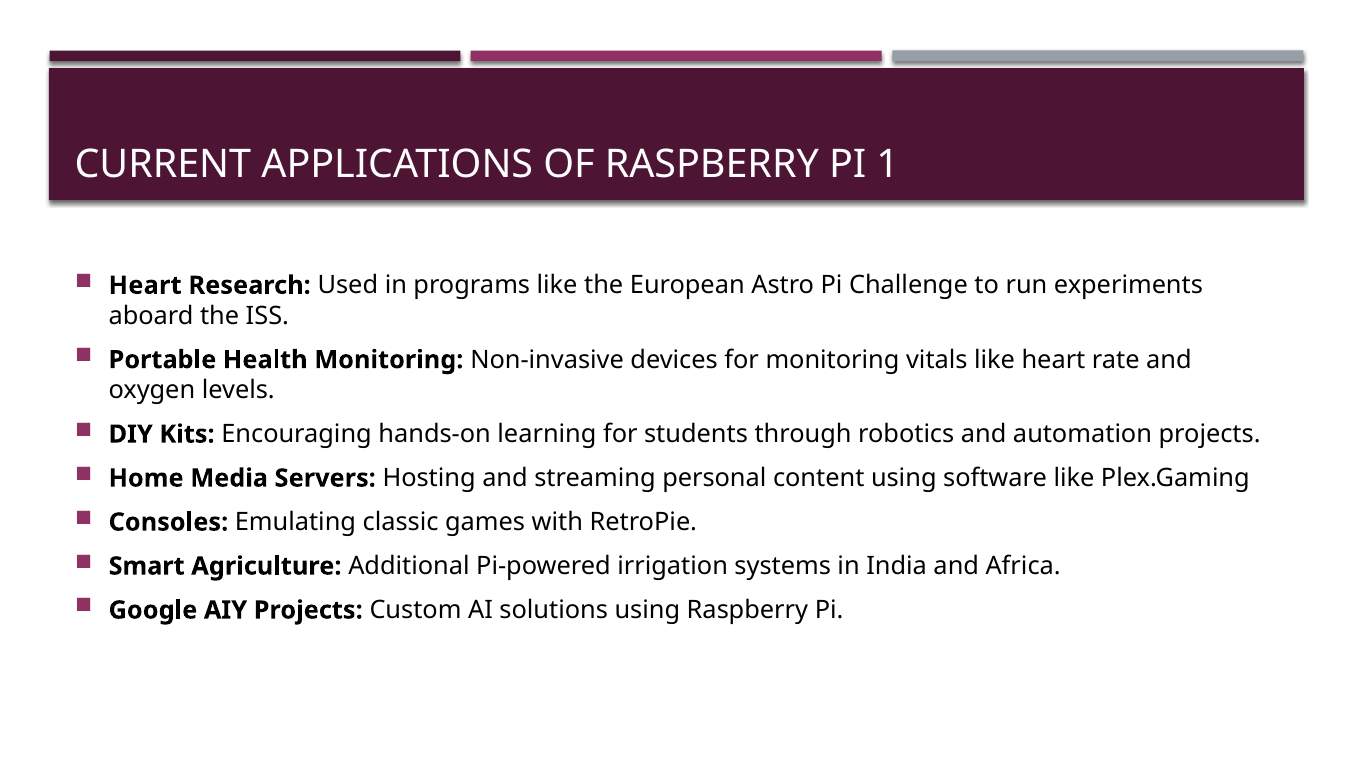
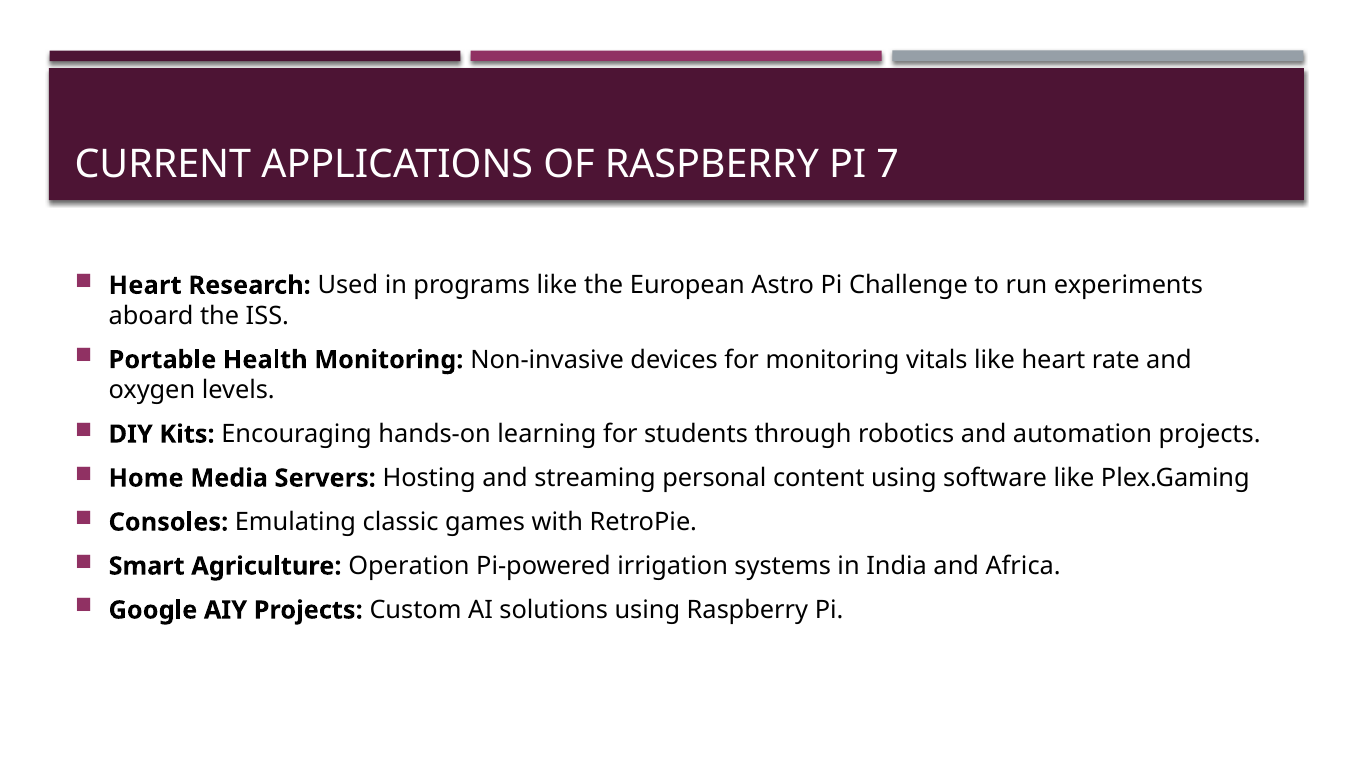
1: 1 -> 7
Additional: Additional -> Operation
